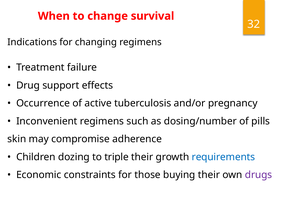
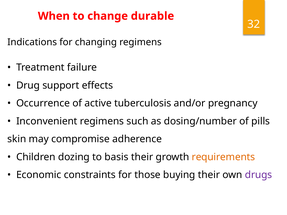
survival: survival -> durable
triple: triple -> basis
requirements colour: blue -> orange
